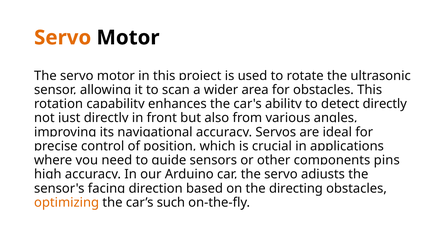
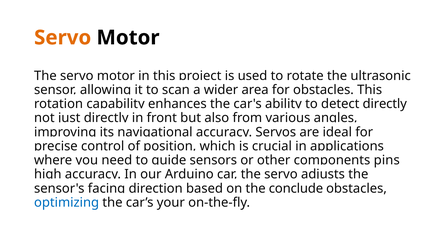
directing: directing -> conclude
optimizing colour: orange -> blue
such: such -> your
